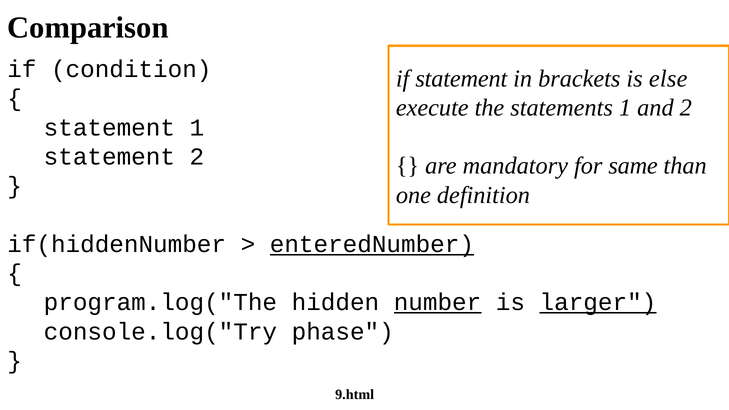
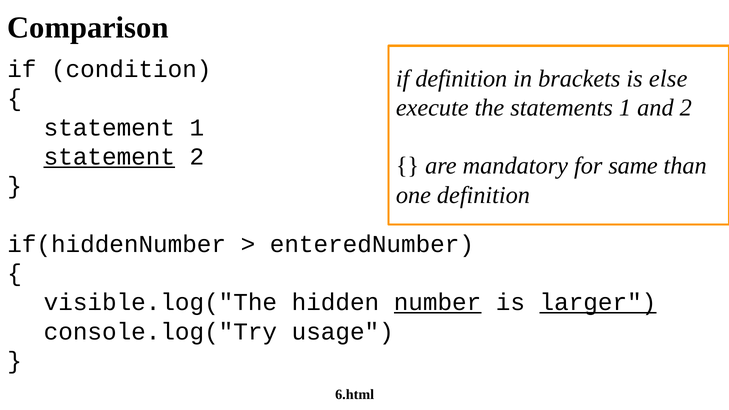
if statement: statement -> definition
statement at (109, 157) underline: none -> present
enteredNumber underline: present -> none
program.log("The: program.log("The -> visible.log("The
phase: phase -> usage
9.html: 9.html -> 6.html
